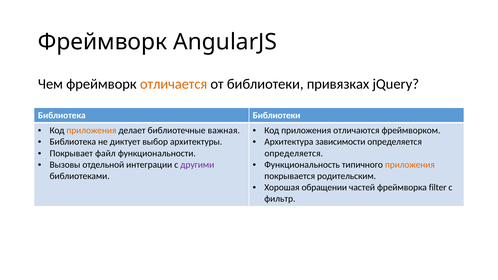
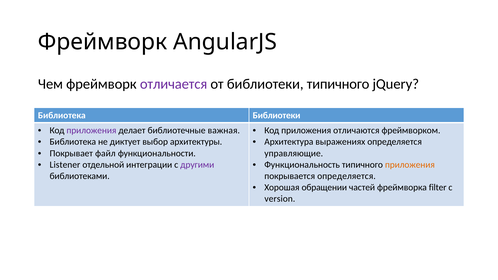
отличается colour: orange -> purple
библиотеки привязках: привязках -> типичного
приложения at (91, 131) colour: orange -> purple
зависимости: зависимости -> выражениях
определяется at (294, 153): определяется -> управляющие
Вызовы: Вызовы -> Listener
покрывается родительским: родительским -> определяется
фильтр: фильтр -> version
